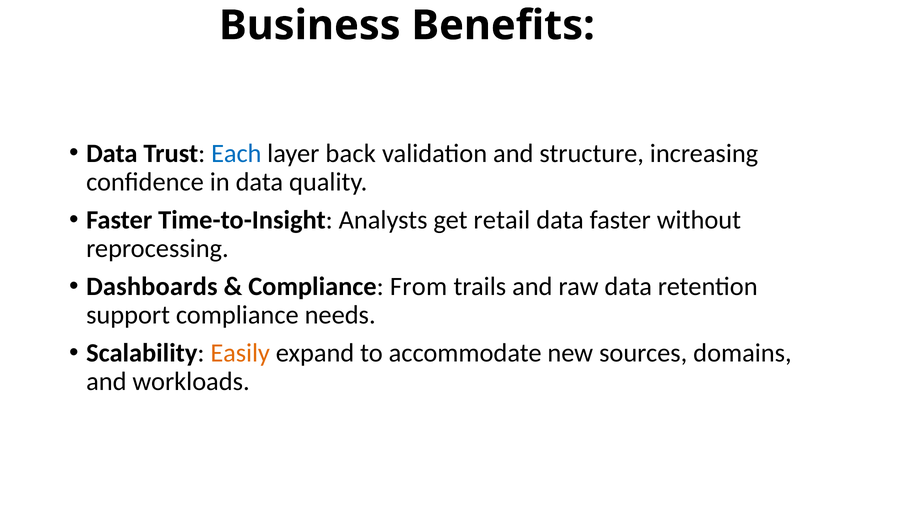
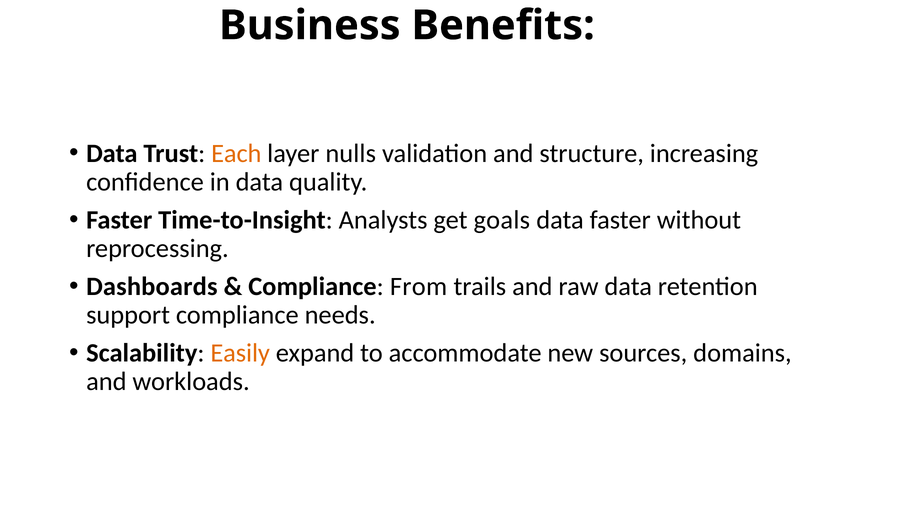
Each colour: blue -> orange
back: back -> nulls
retail: retail -> goals
